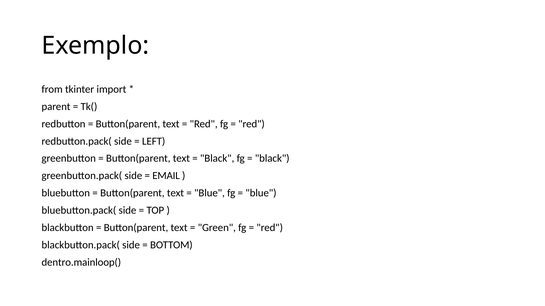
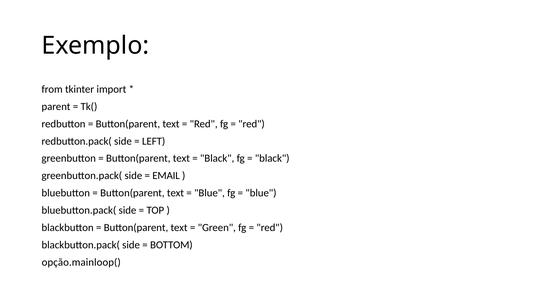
dentro.mainloop(: dentro.mainloop( -> opção.mainloop(
